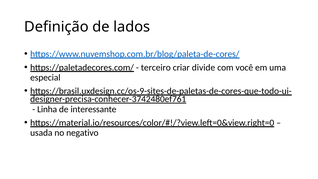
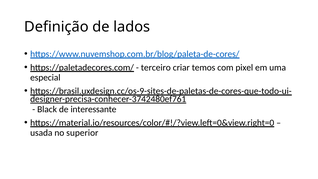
divide: divide -> temos
você: você -> pixel
Linha: Linha -> Black
negativo: negativo -> superior
